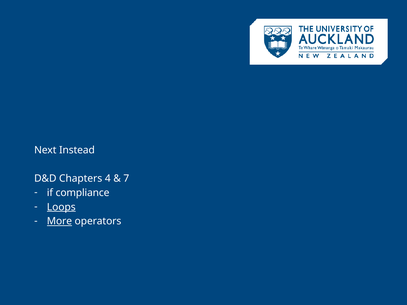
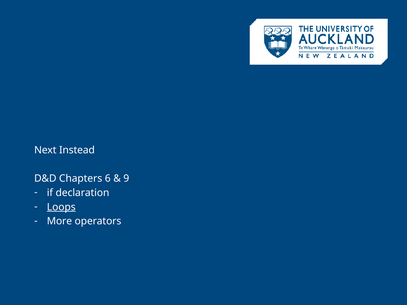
4: 4 -> 6
7: 7 -> 9
compliance: compliance -> declaration
More underline: present -> none
